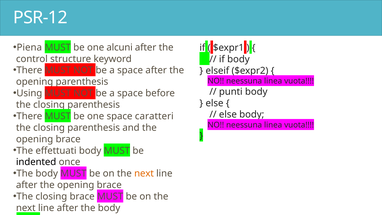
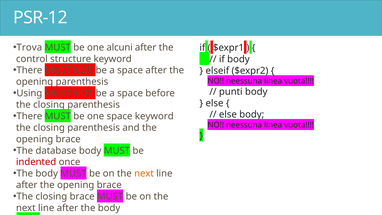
Piena: Piena -> Trova
space caratteri: caratteri -> keyword
effettuati: effettuati -> database
indented colour: black -> red
